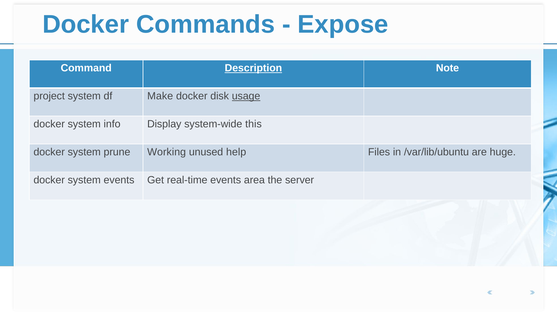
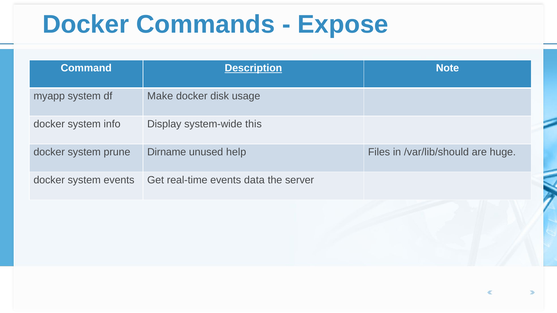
project: project -> myapp
usage underline: present -> none
Working: Working -> Dirname
/var/lib/ubuntu: /var/lib/ubuntu -> /var/lib/should
area: area -> data
